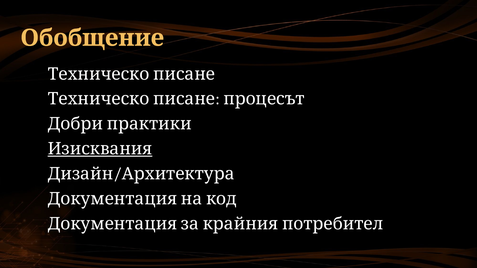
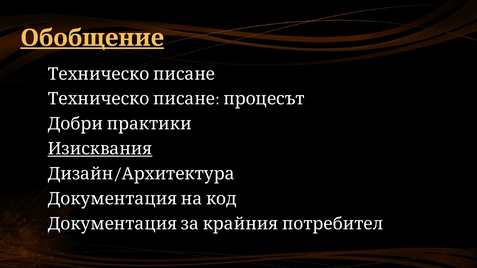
Обобщение underline: none -> present
